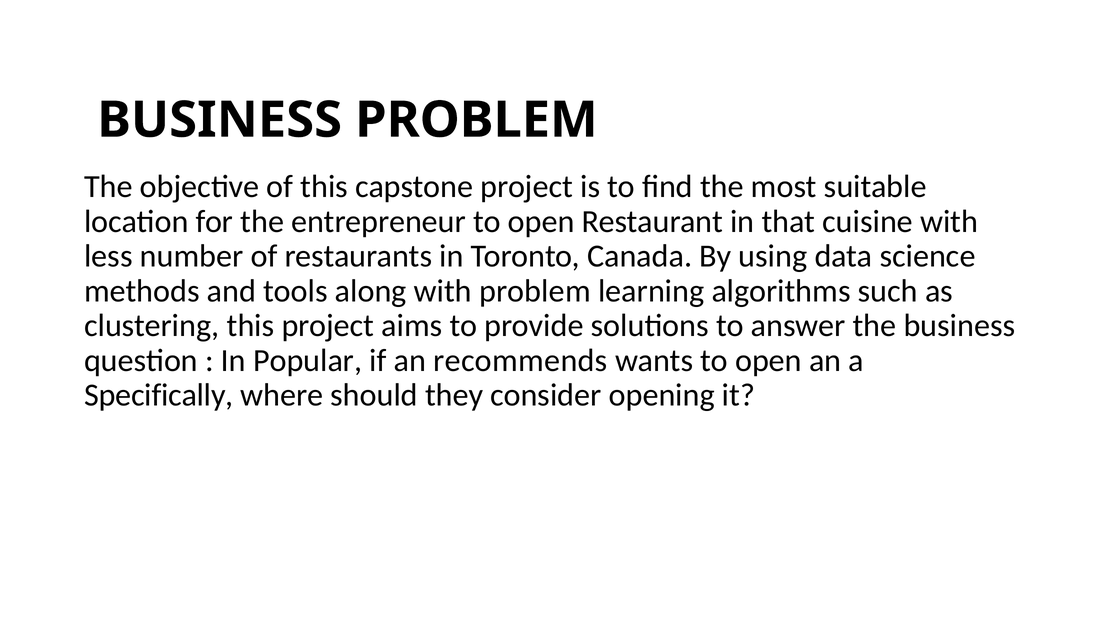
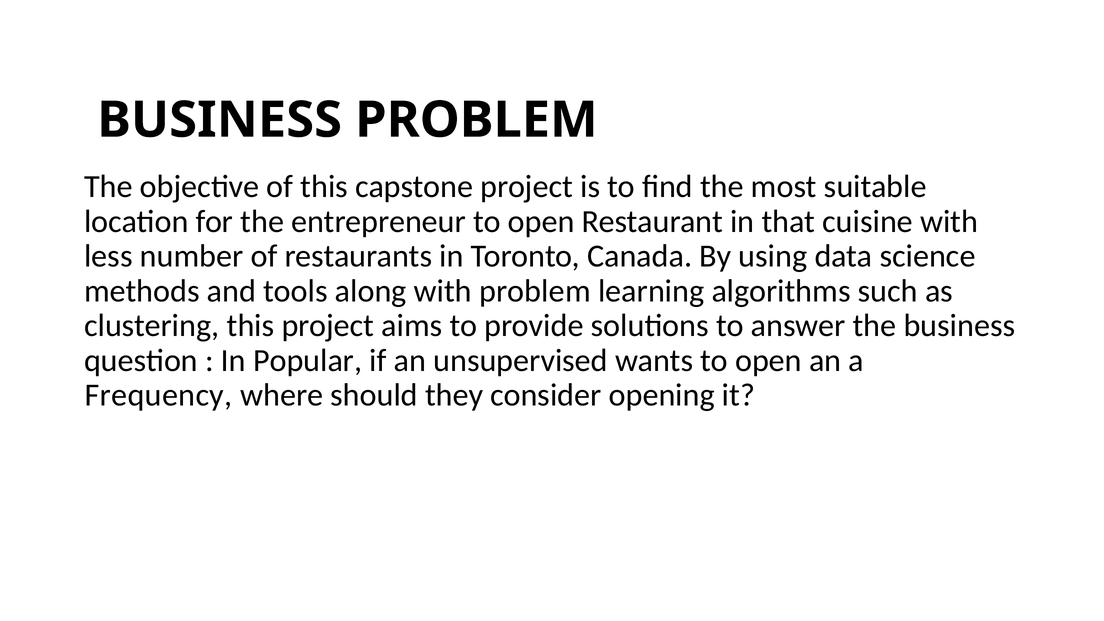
recommends: recommends -> unsupervised
Specifically: Specifically -> Frequency
